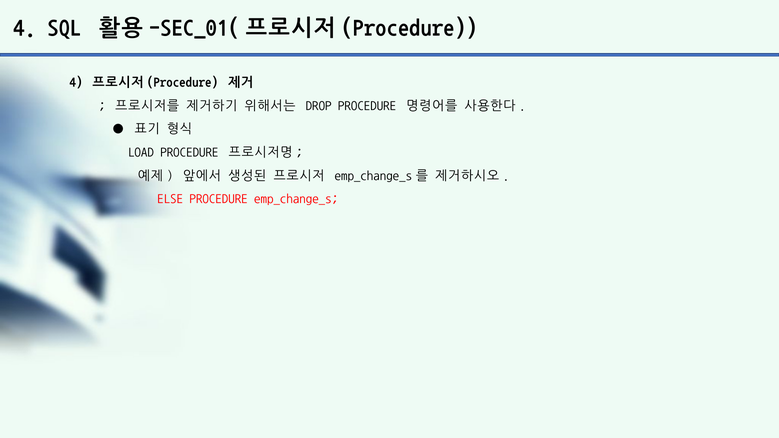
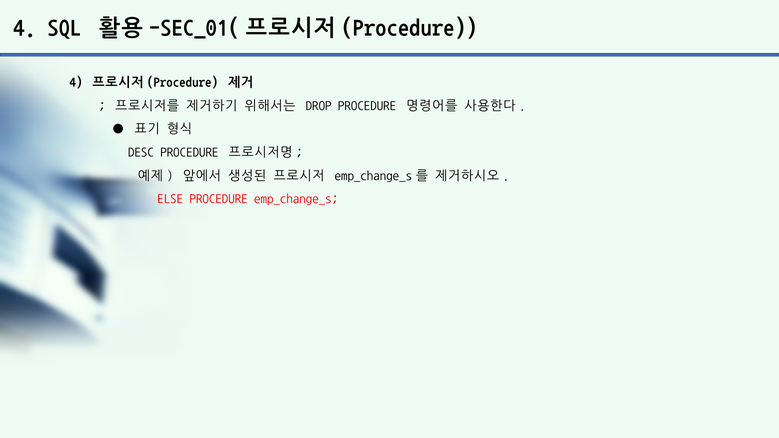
LOAD: LOAD -> DESC
